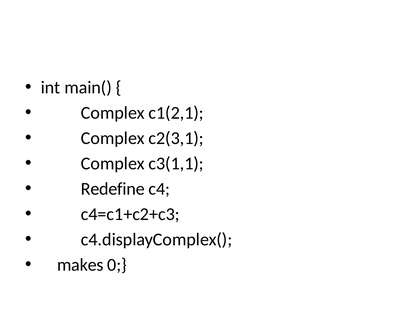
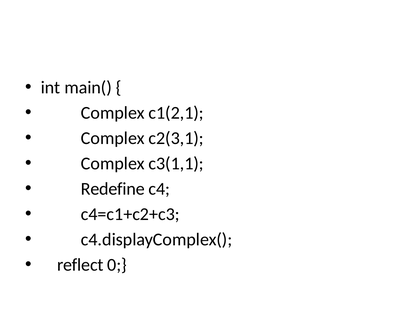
makes: makes -> reflect
